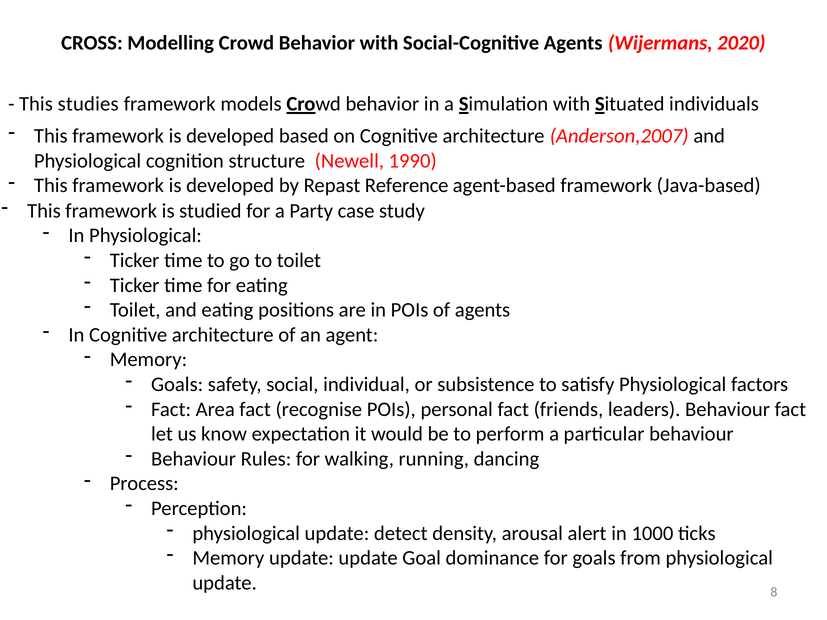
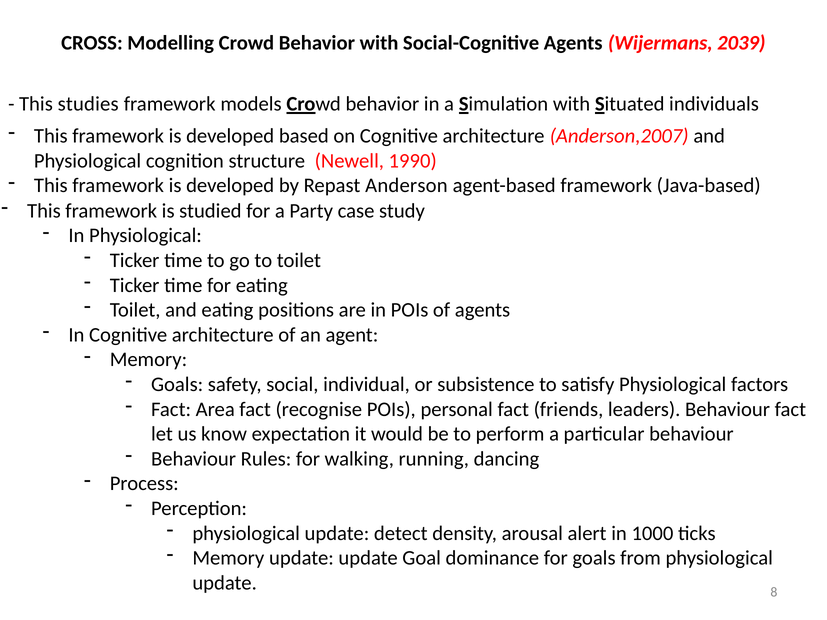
2020: 2020 -> 2039
Reference: Reference -> Anderson
